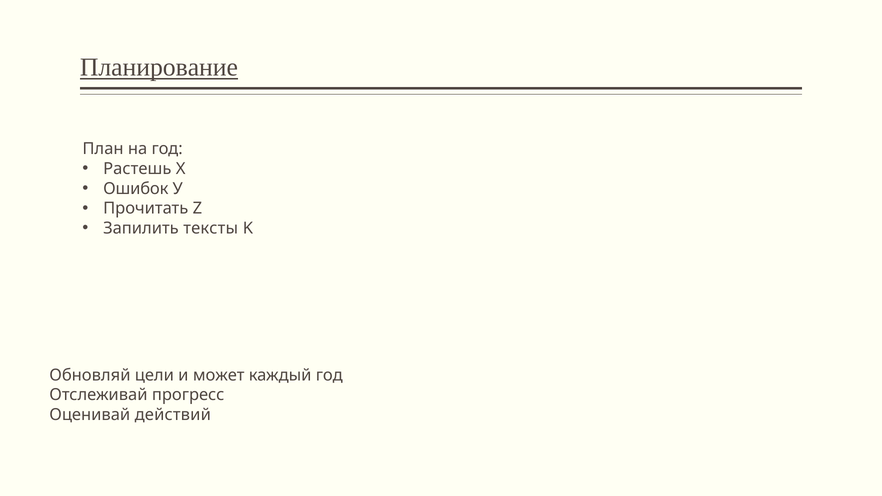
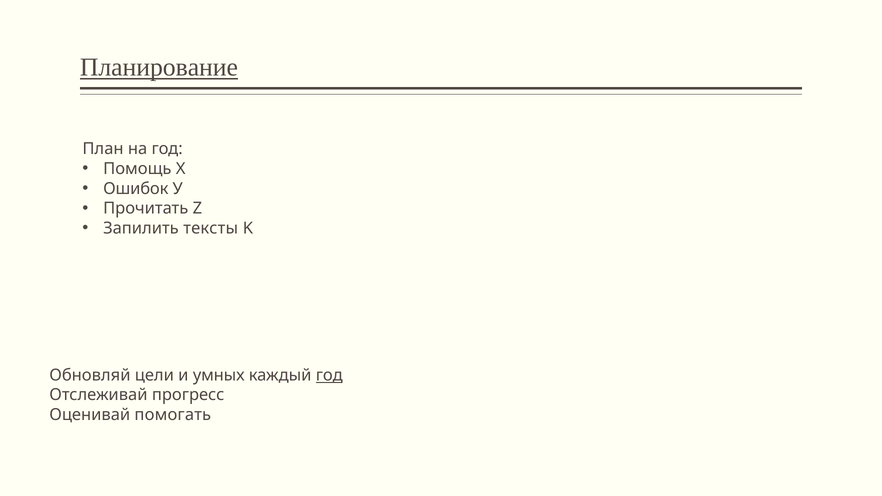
Растешь: Растешь -> Помощь
может: может -> умных
год at (329, 375) underline: none -> present
действий: действий -> помогать
